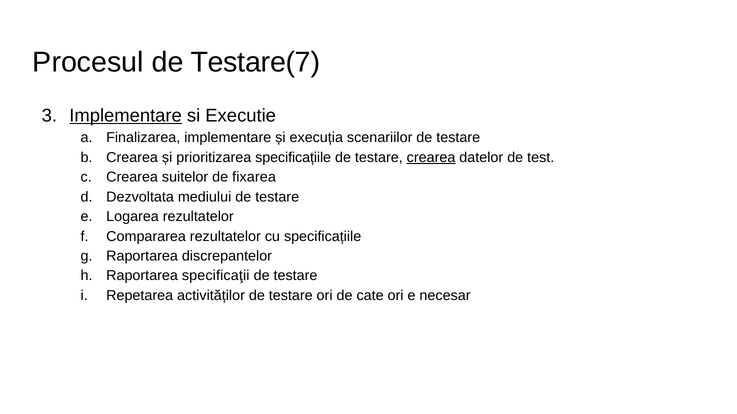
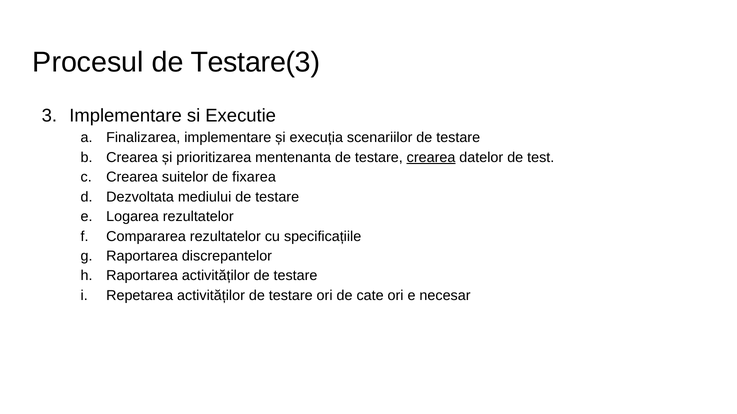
Testare(7: Testare(7 -> Testare(3
Implementare at (126, 116) underline: present -> none
prioritizarea specificațiile: specificațiile -> mentenanta
Raportarea specificaţii: specificaţii -> activităților
